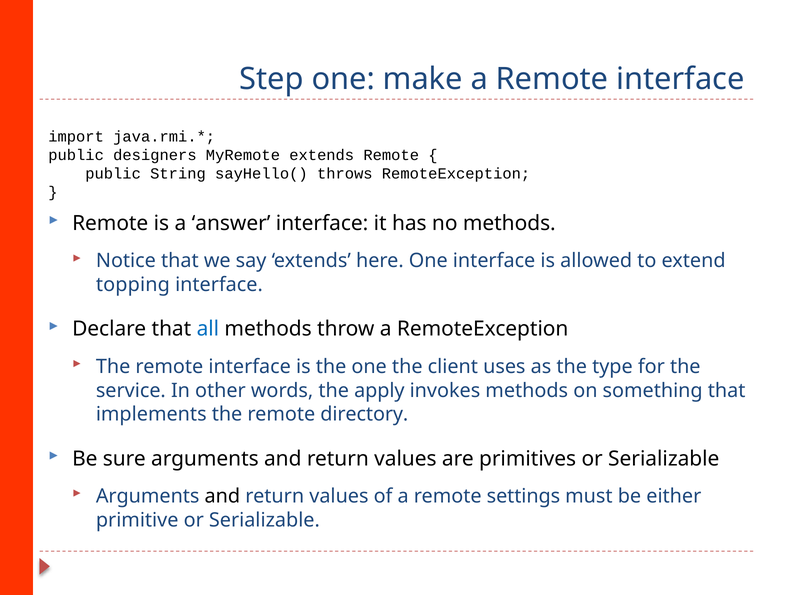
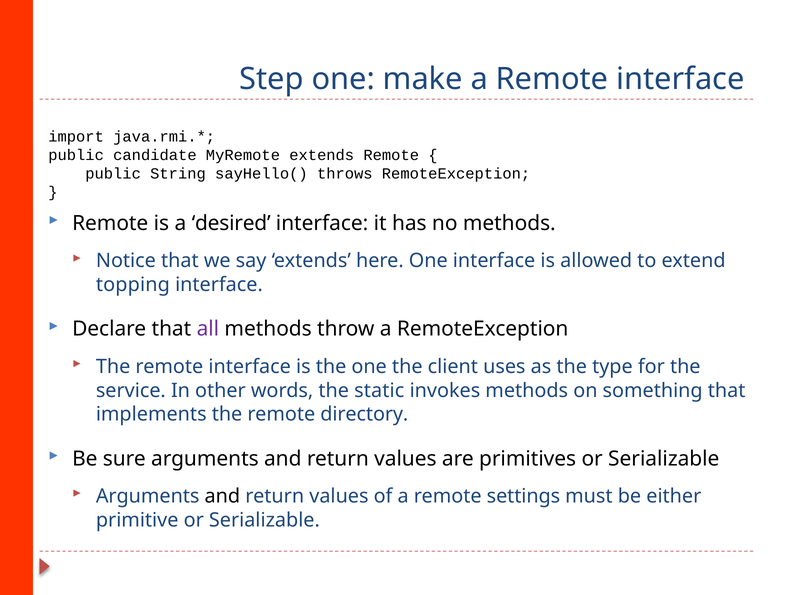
designers: designers -> candidate
answer: answer -> desired
all colour: blue -> purple
apply: apply -> static
